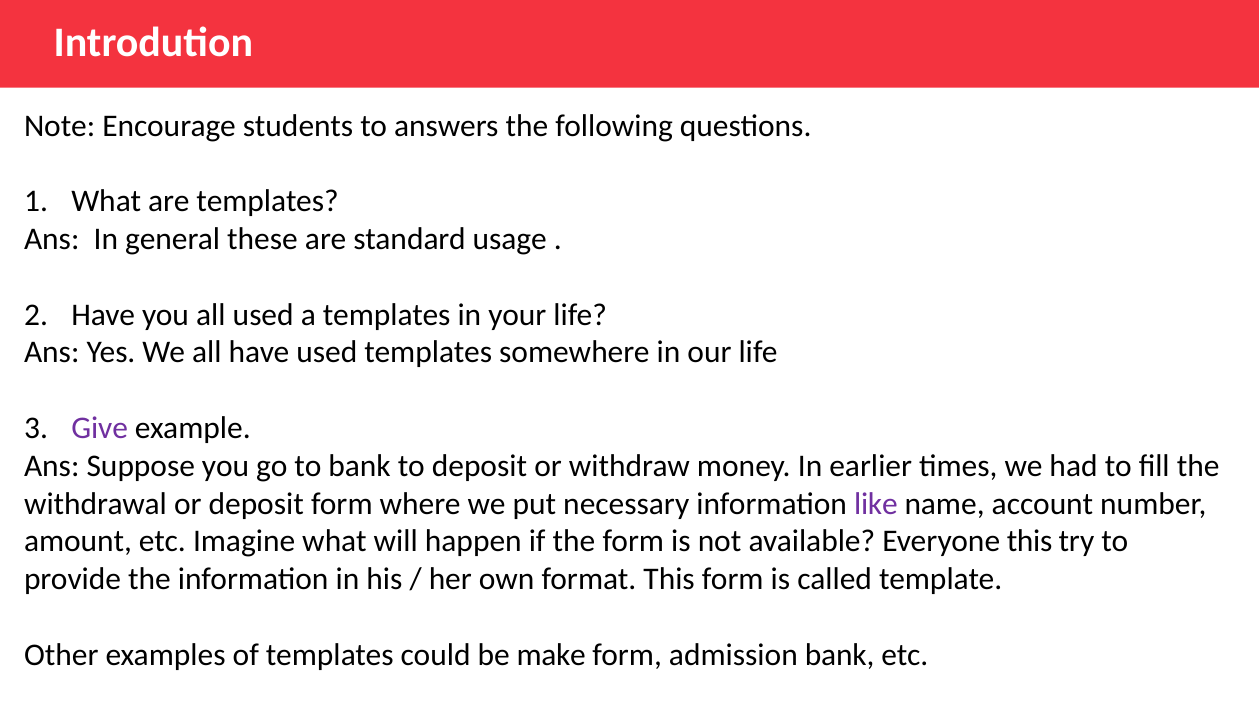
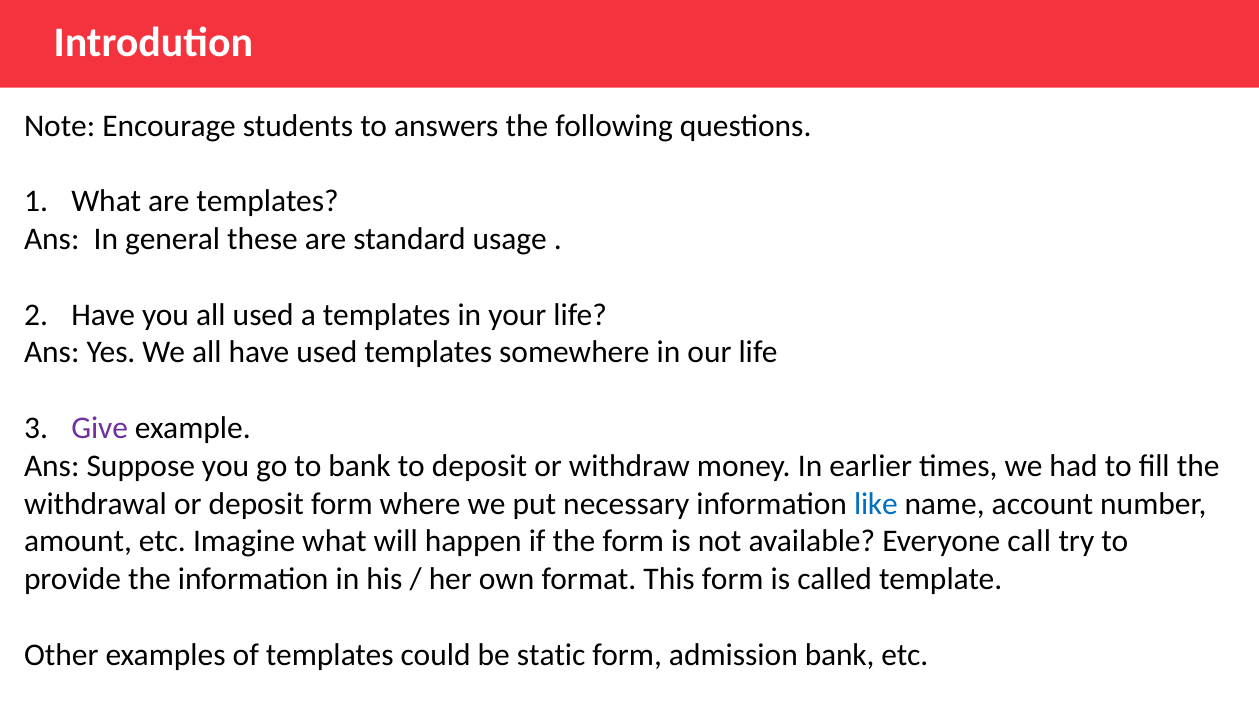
like colour: purple -> blue
Everyone this: this -> call
make: make -> static
